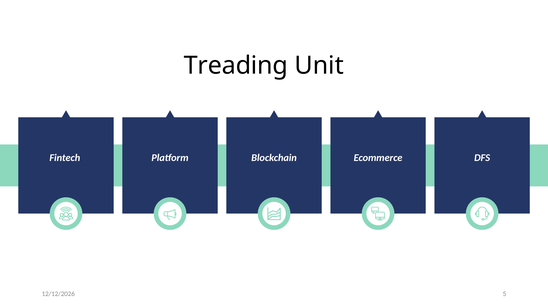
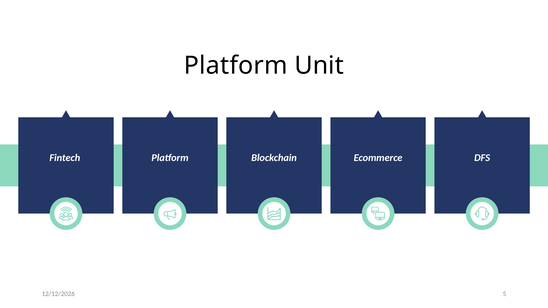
Treading at (236, 65): Treading -> Platform
